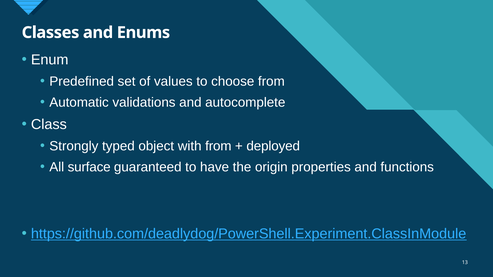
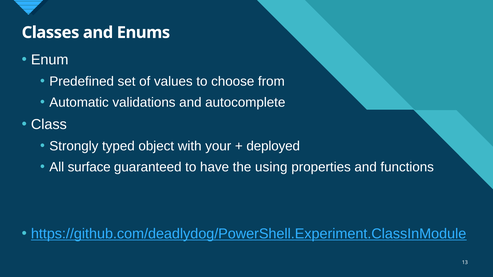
with from: from -> your
origin: origin -> using
